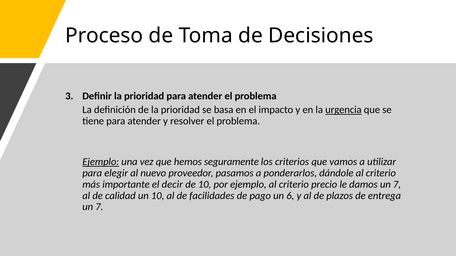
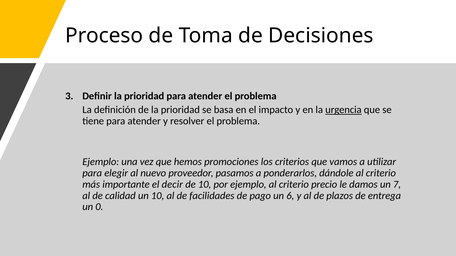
Ejemplo at (101, 162) underline: present -> none
seguramente: seguramente -> promociones
7 at (99, 207): 7 -> 0
